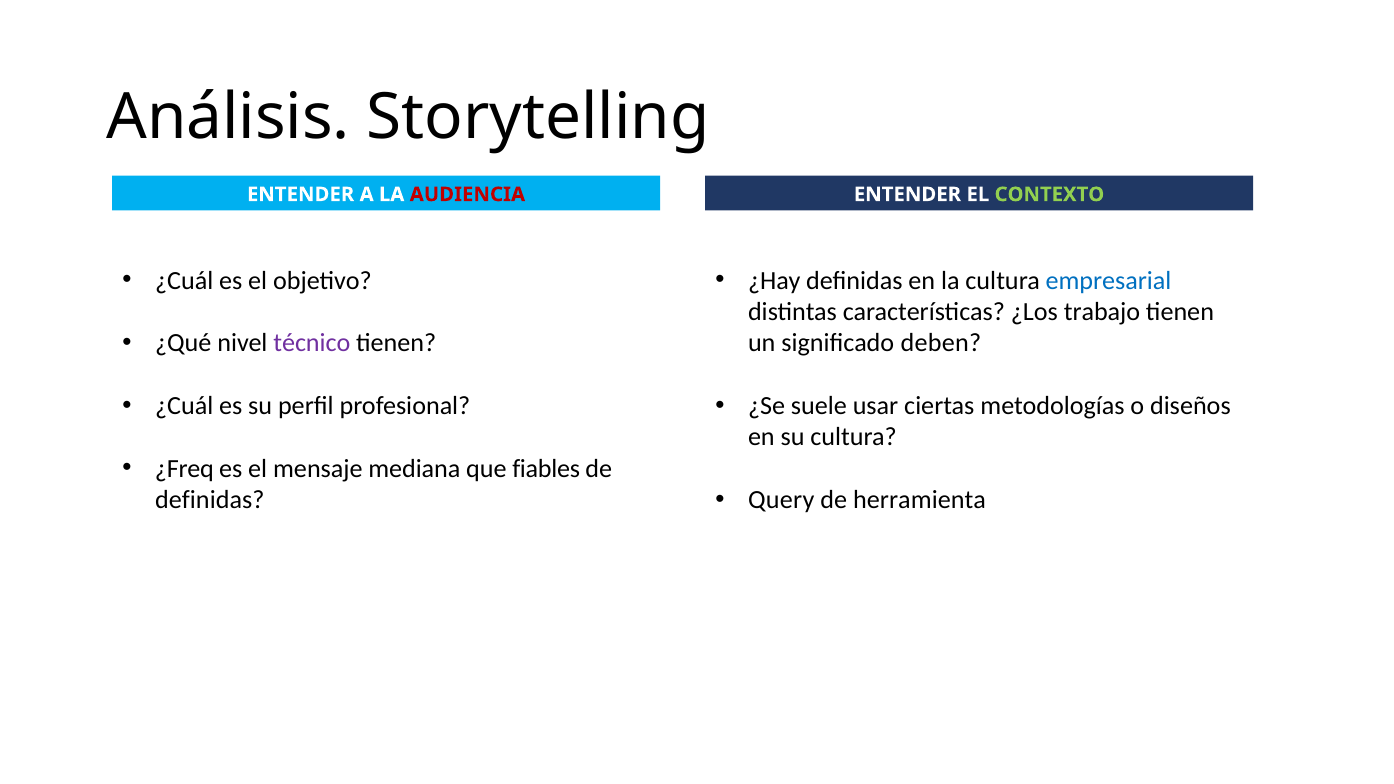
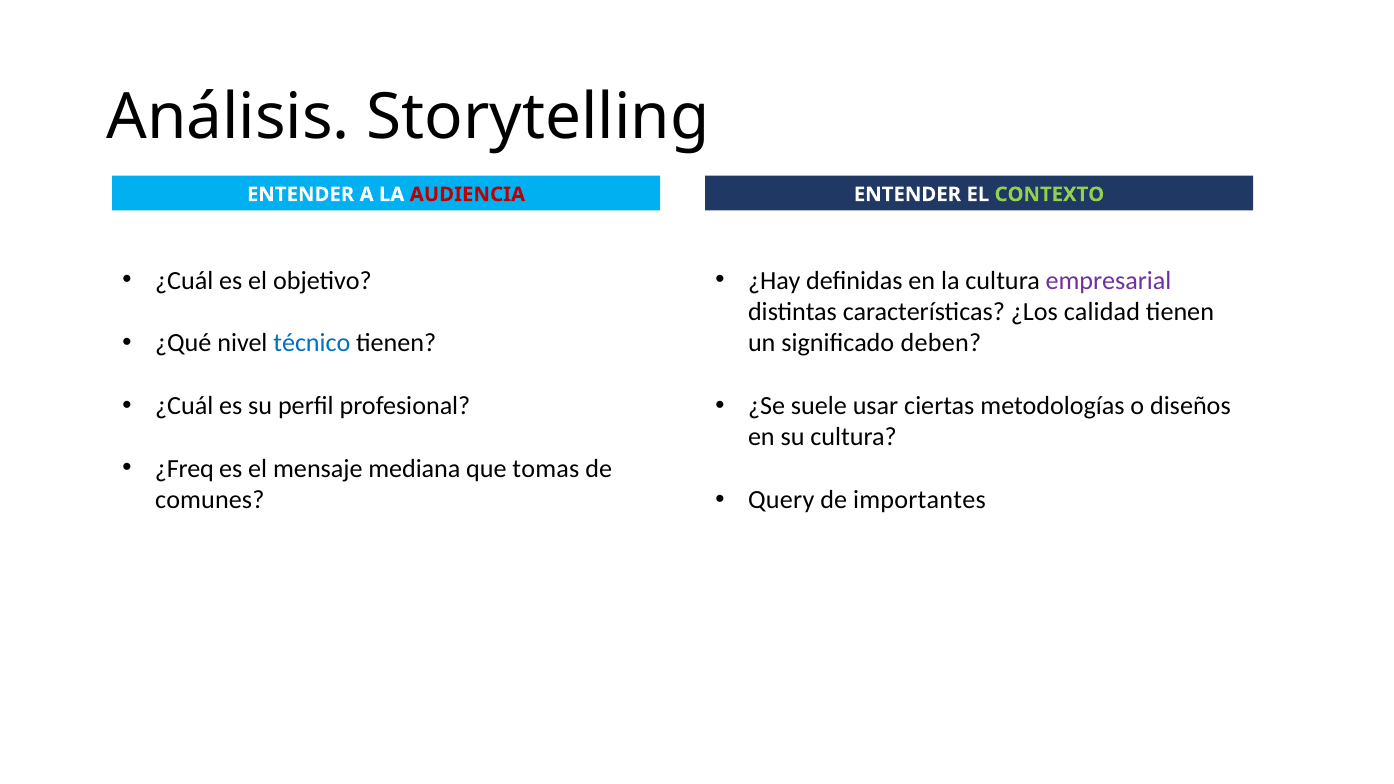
empresarial colour: blue -> purple
trabajo: trabajo -> calidad
técnico colour: purple -> blue
fiables: fiables -> tomas
herramienta: herramienta -> importantes
definidas at (210, 500): definidas -> comunes
